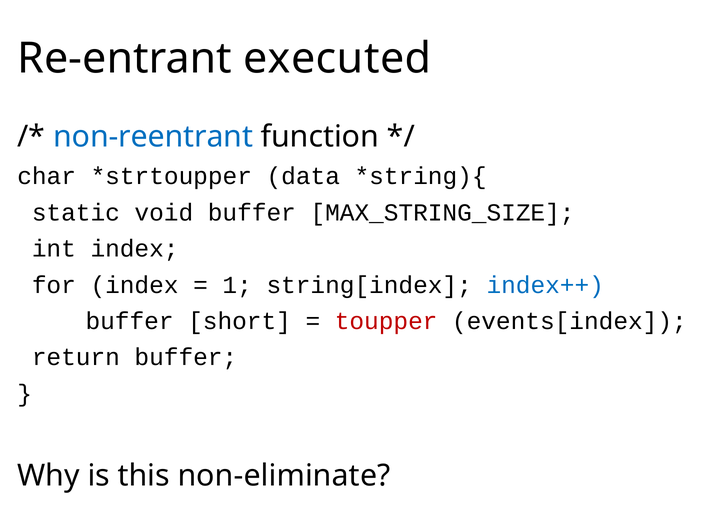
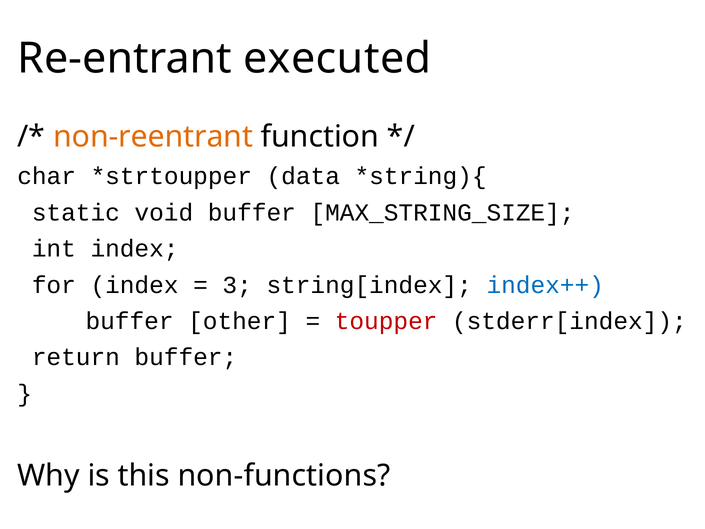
non-reentrant colour: blue -> orange
1: 1 -> 3
short: short -> other
events[index: events[index -> stderr[index
non-eliminate: non-eliminate -> non-functions
